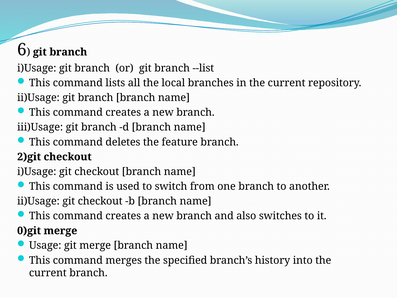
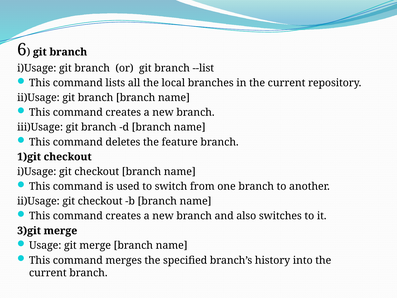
2)git: 2)git -> 1)git
0)git: 0)git -> 3)git
